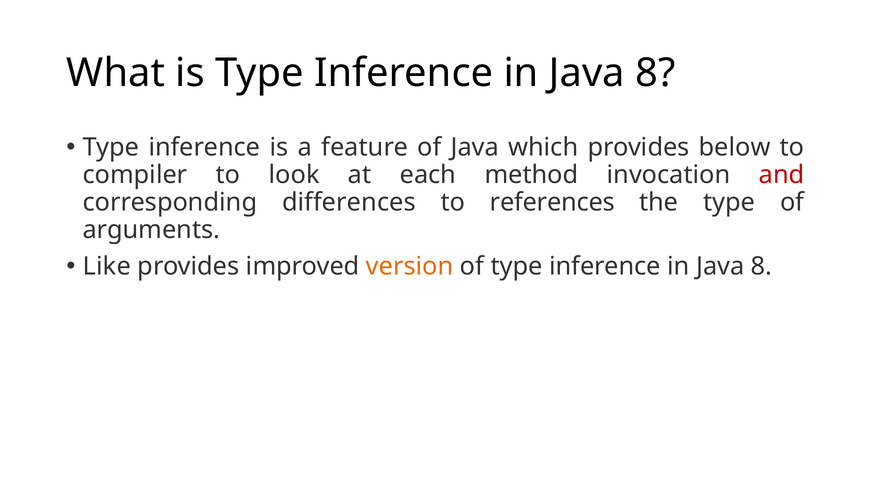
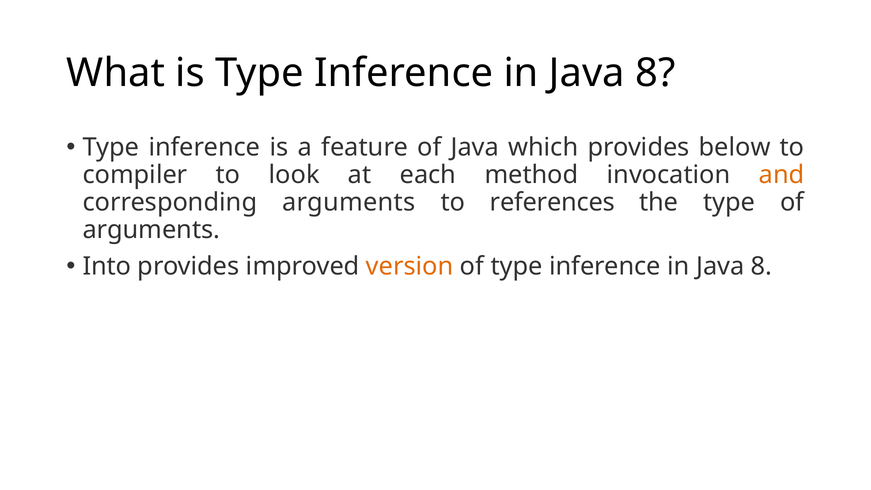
and colour: red -> orange
corresponding differences: differences -> arguments
Like: Like -> Into
